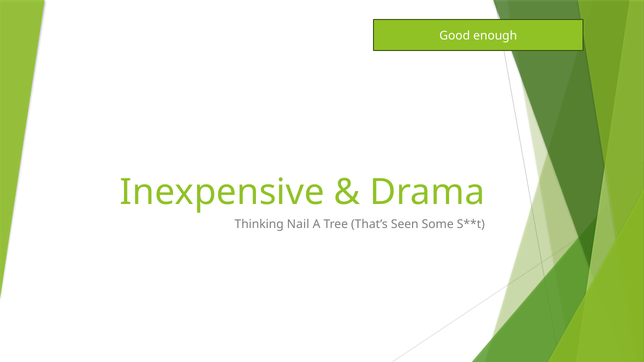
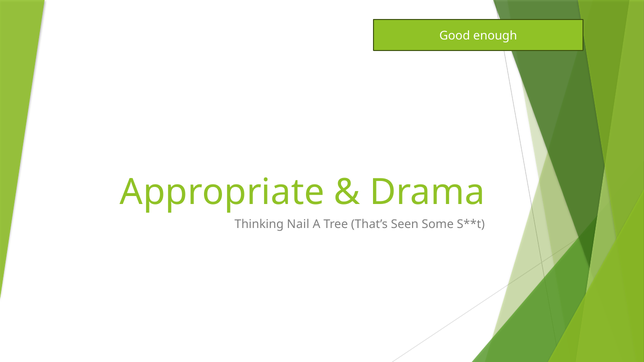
Inexpensive: Inexpensive -> Appropriate
